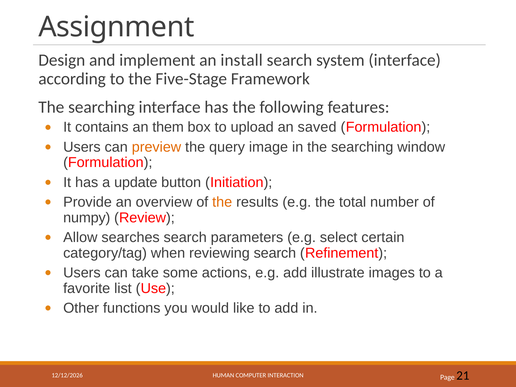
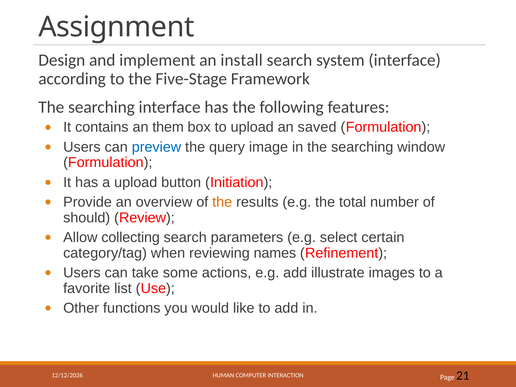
preview colour: orange -> blue
a update: update -> upload
numpy: numpy -> should
searches: searches -> collecting
reviewing search: search -> names
